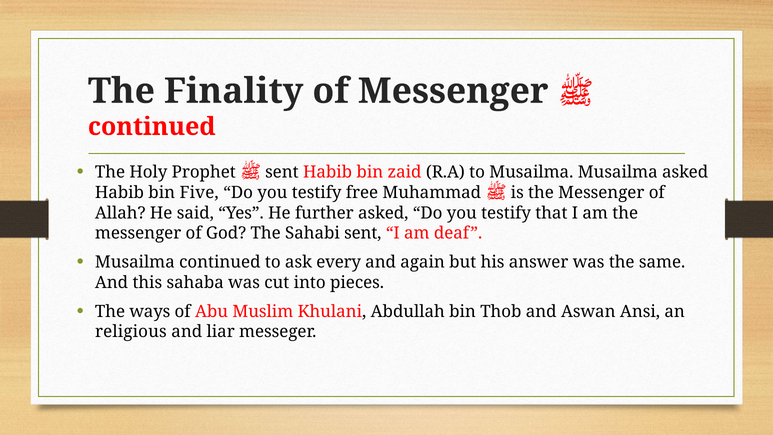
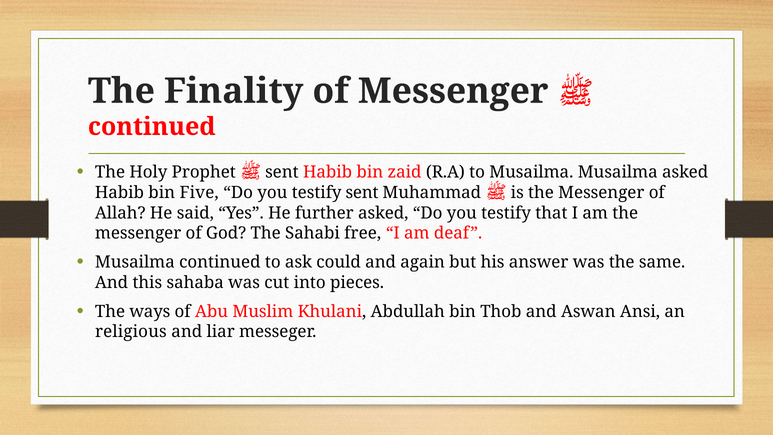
testify free: free -> sent
Sahabi sent: sent -> free
every: every -> could
